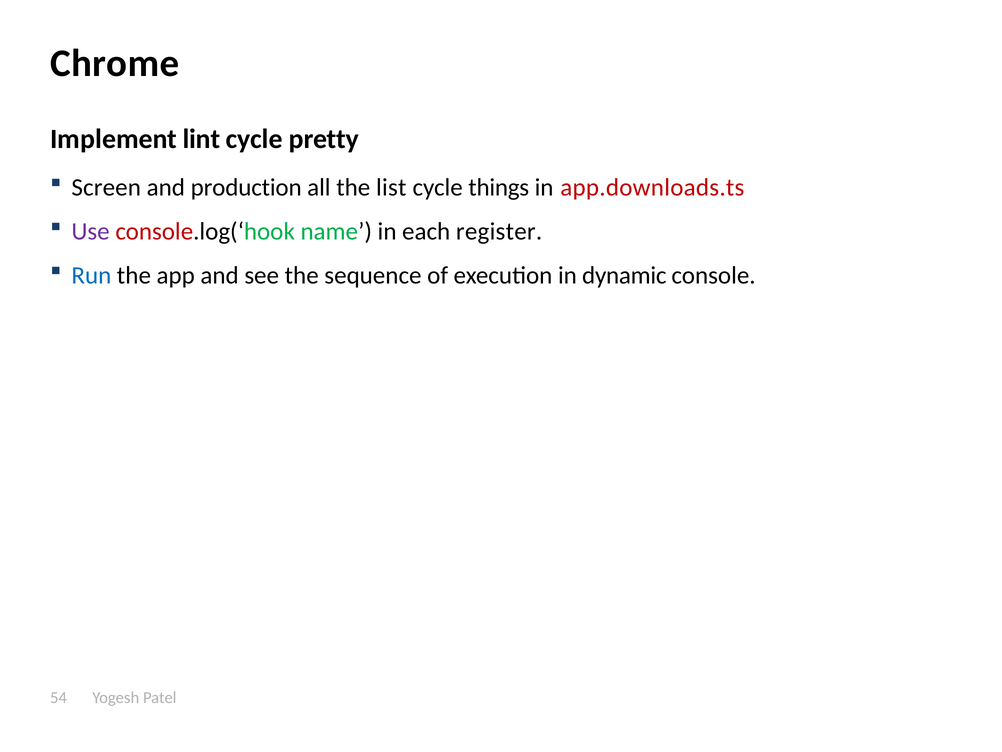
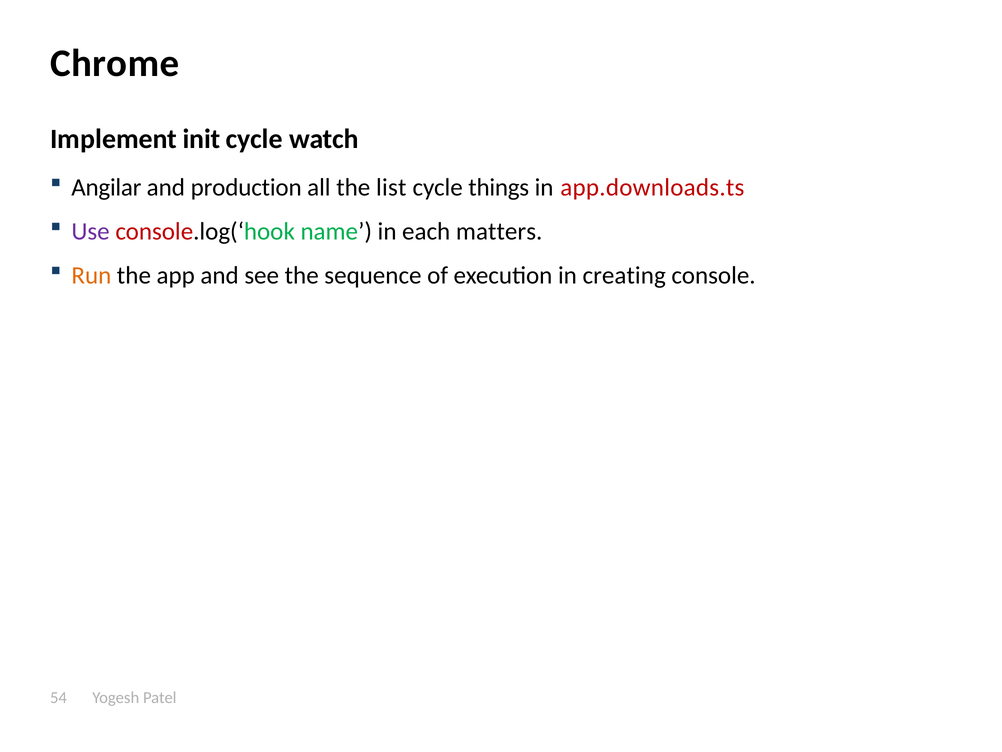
lint: lint -> init
pretty: pretty -> watch
Screen: Screen -> Angilar
register: register -> matters
Run colour: blue -> orange
dynamic: dynamic -> creating
